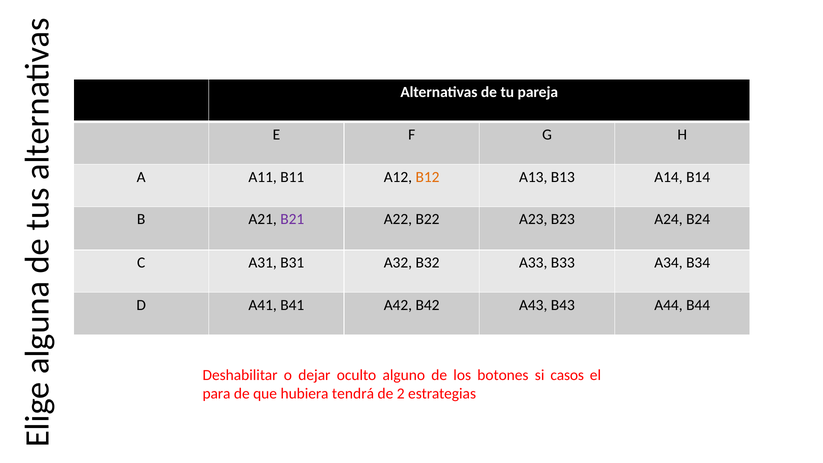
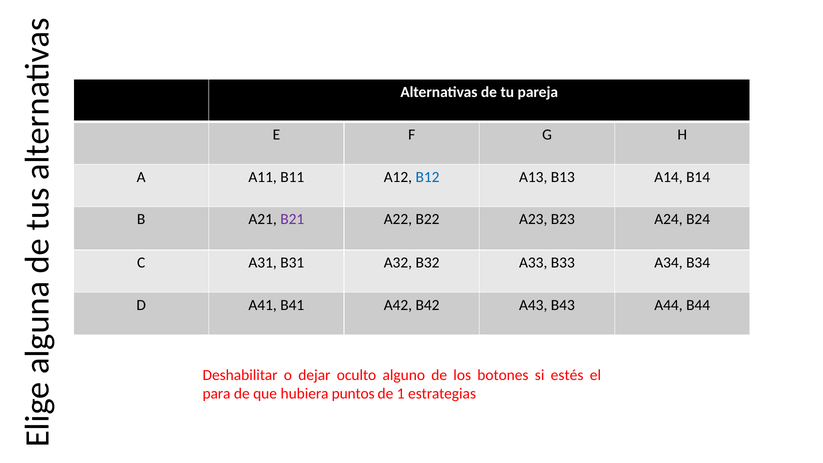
B12 colour: orange -> blue
casos: casos -> estés
tendrá: tendrá -> puntos
2: 2 -> 1
